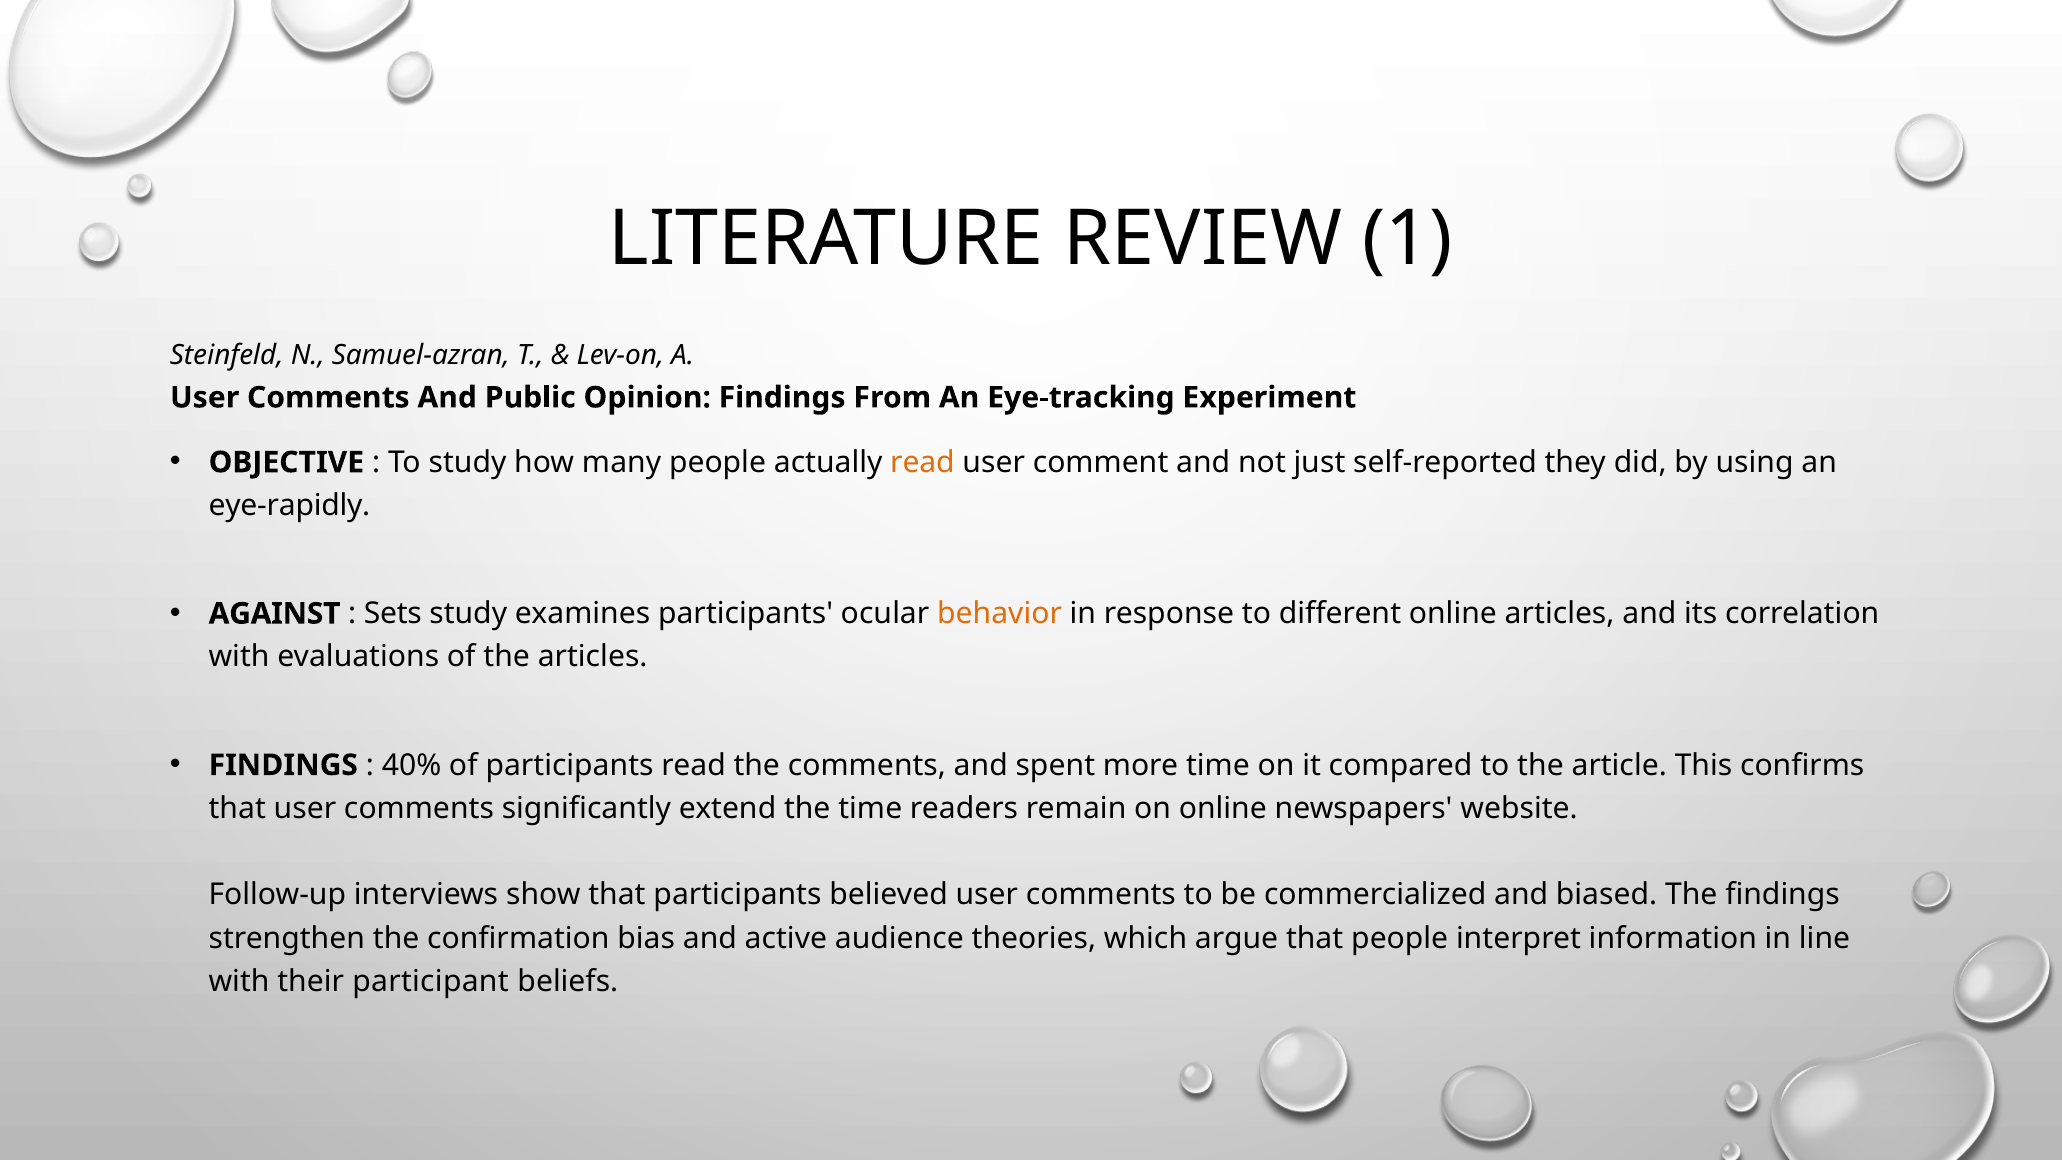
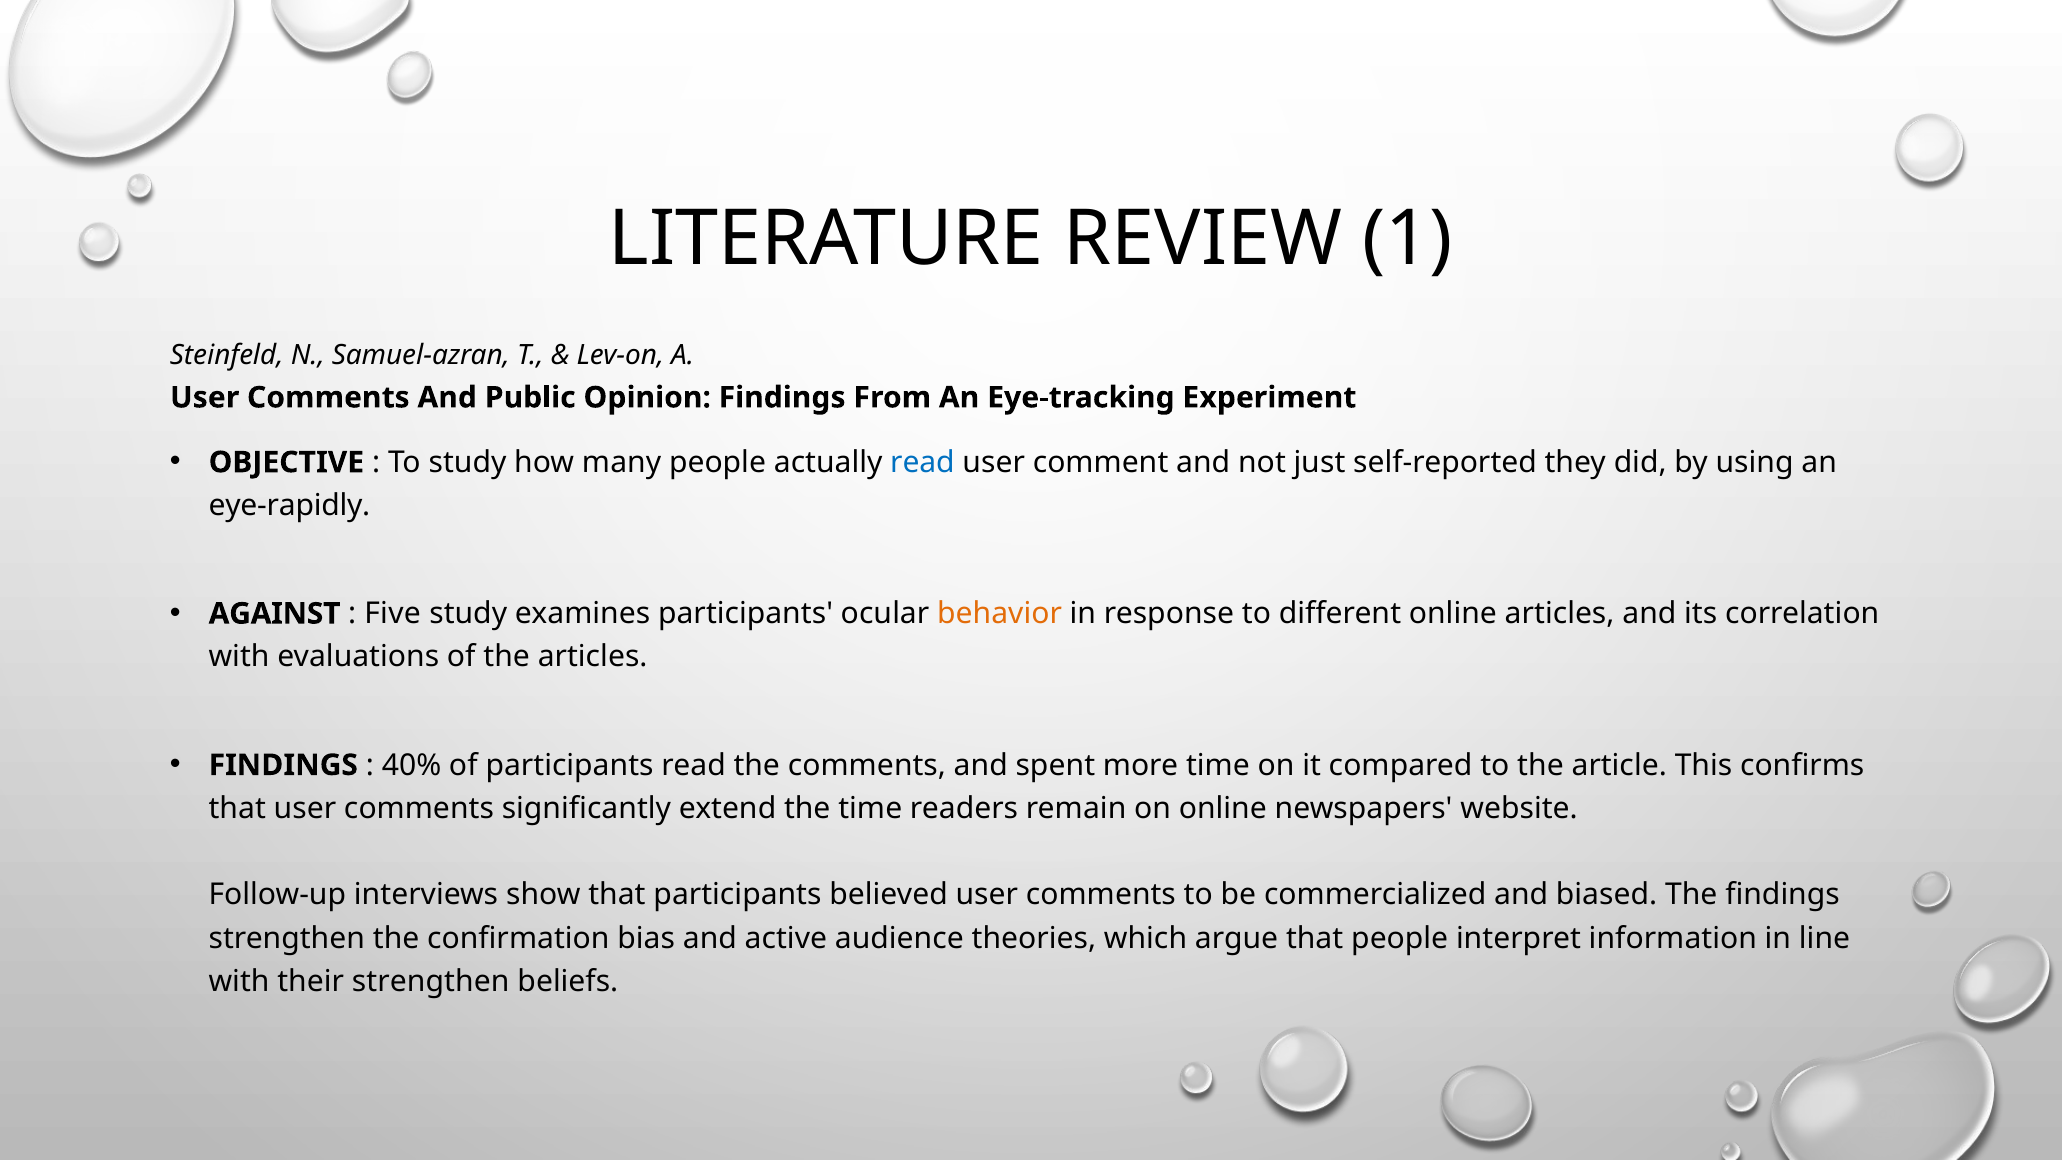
read at (922, 462) colour: orange -> blue
Sets: Sets -> Five
their participant: participant -> strengthen
